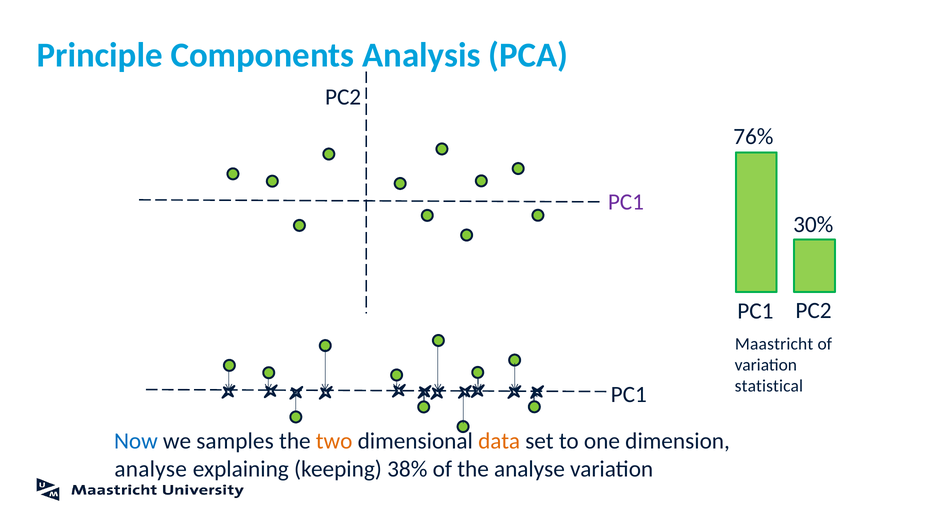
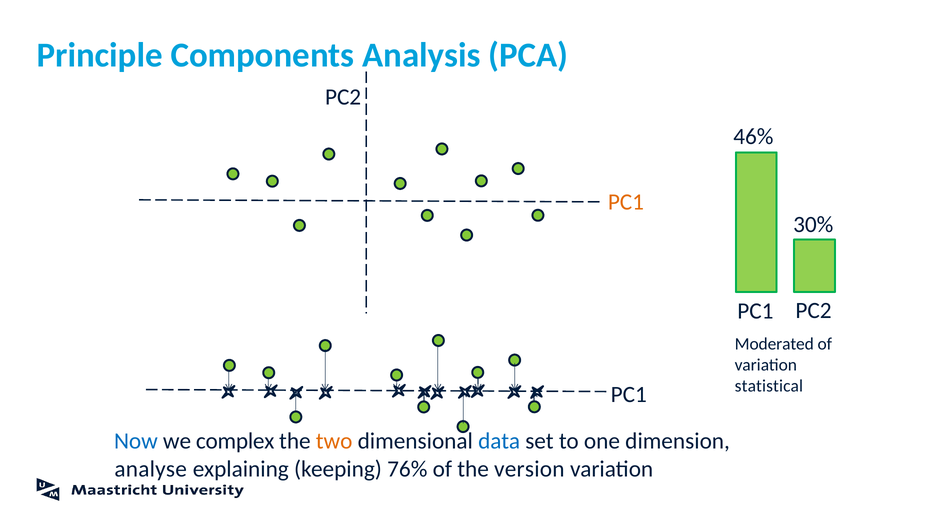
76%: 76% -> 46%
PC1 at (626, 202) colour: purple -> orange
Maastricht: Maastricht -> Moderated
samples: samples -> complex
data colour: orange -> blue
38%: 38% -> 76%
the analyse: analyse -> version
